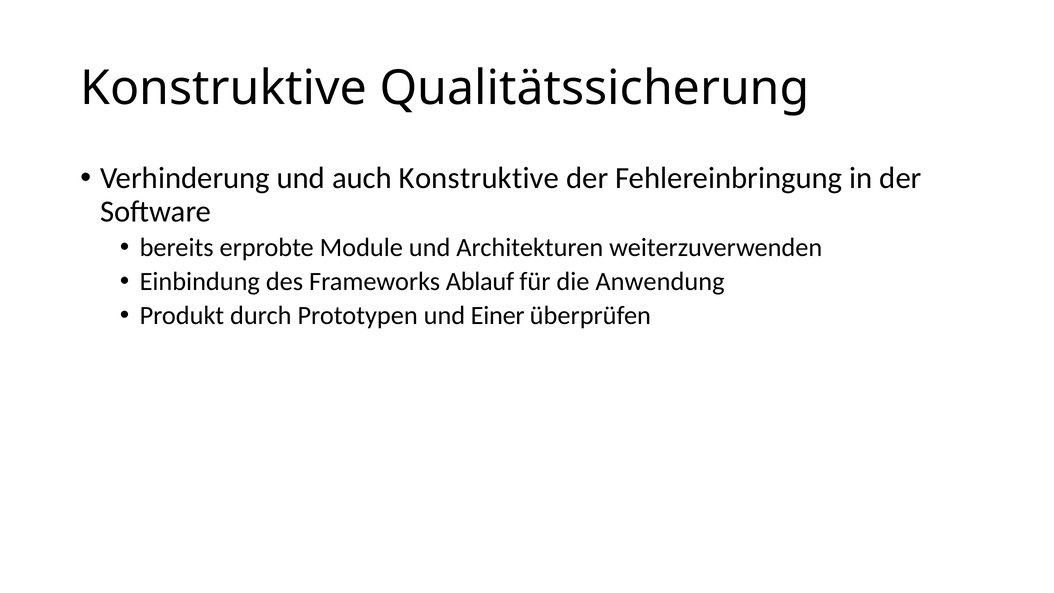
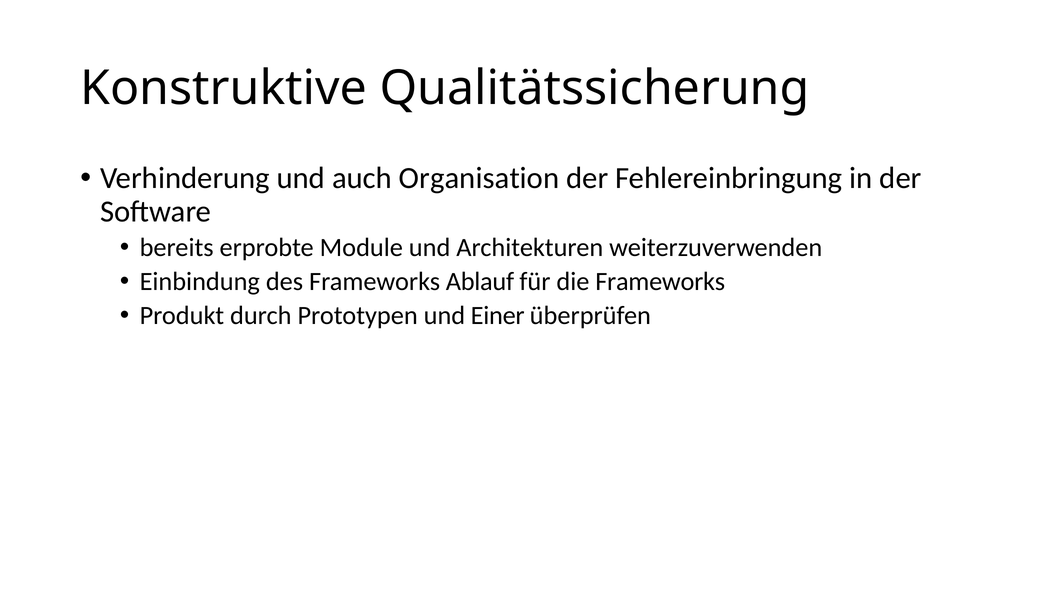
auch Konstruktive: Konstruktive -> Organisation
die Anwendung: Anwendung -> Frameworks
